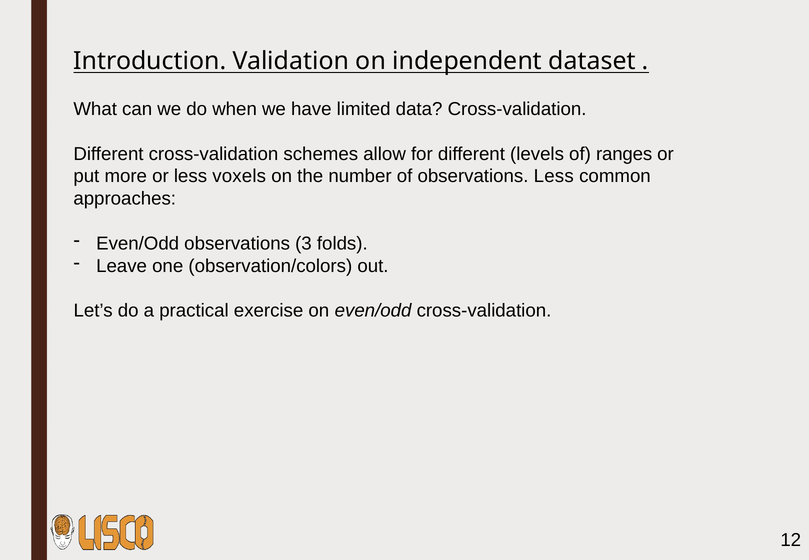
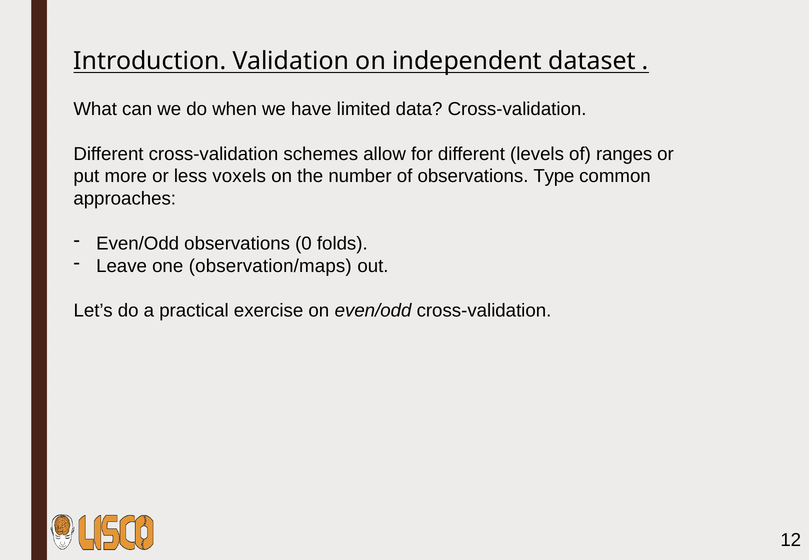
observations Less: Less -> Type
3: 3 -> 0
observation/colors: observation/colors -> observation/maps
